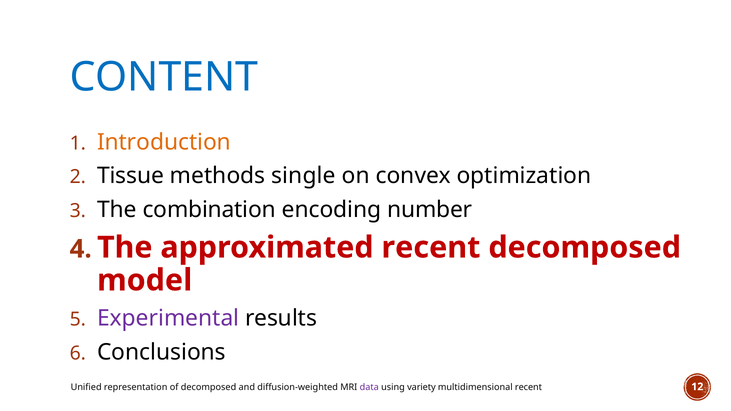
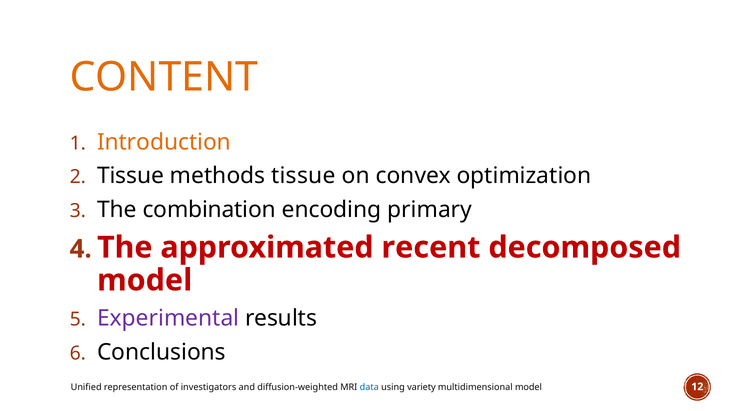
CONTENT colour: blue -> orange
methods single: single -> tissue
number: number -> primary
of decomposed: decomposed -> investigators
data colour: purple -> blue
multidimensional recent: recent -> model
